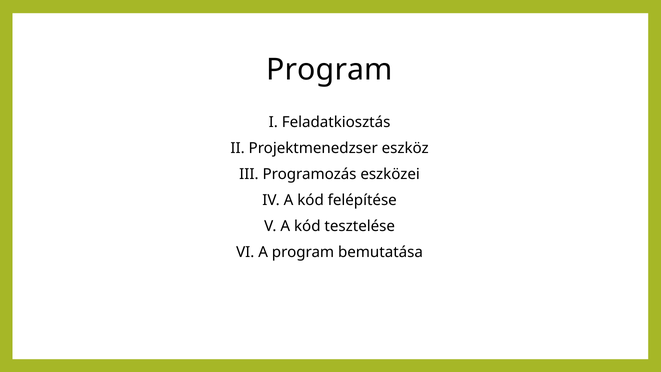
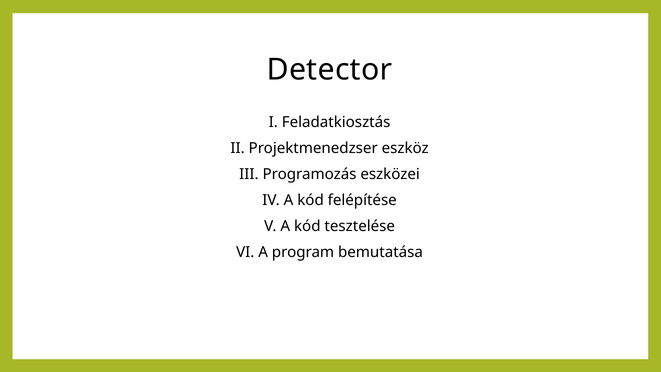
Program at (330, 70): Program -> Detector
